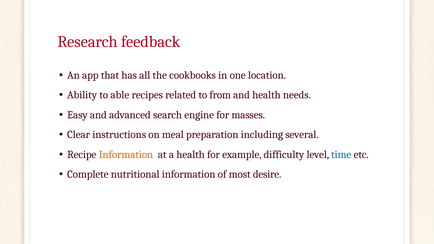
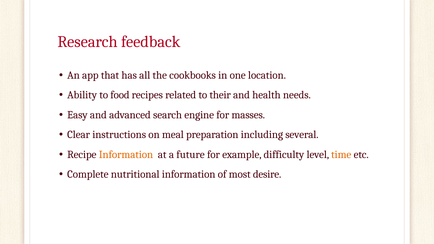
able: able -> food
from: from -> their
a health: health -> future
time colour: blue -> orange
